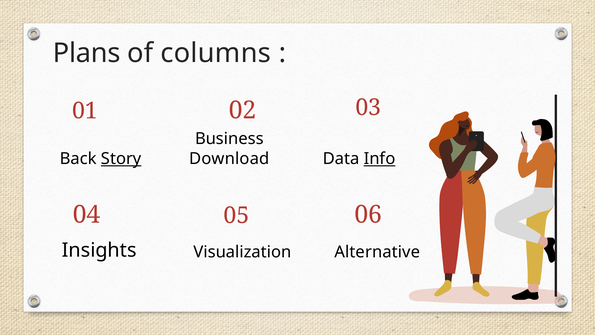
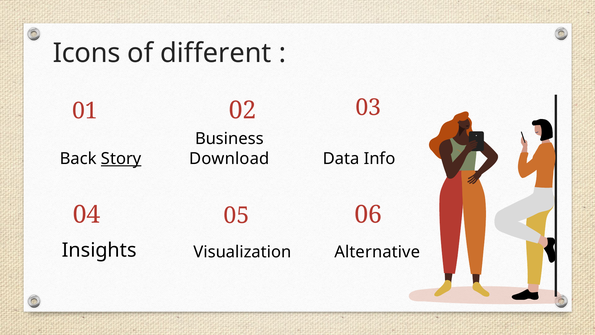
Plans: Plans -> Icons
columns: columns -> different
Info underline: present -> none
